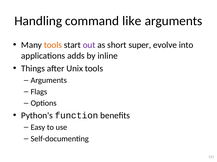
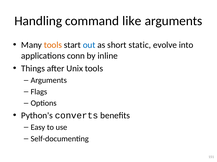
out colour: purple -> blue
super: super -> static
adds: adds -> conn
function: function -> converts
